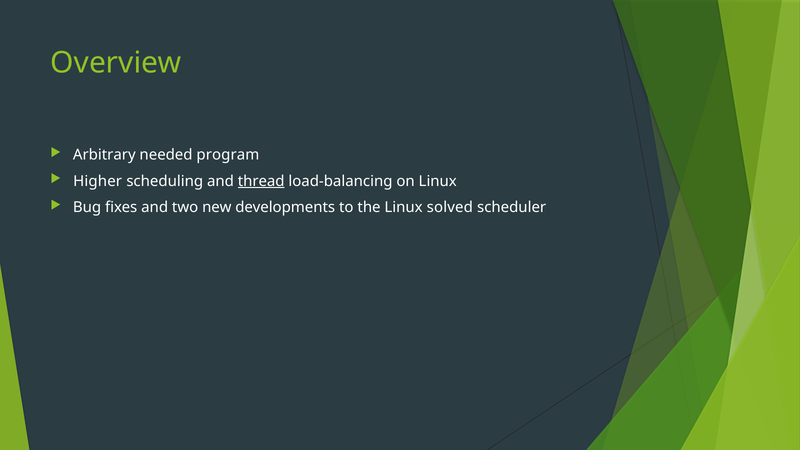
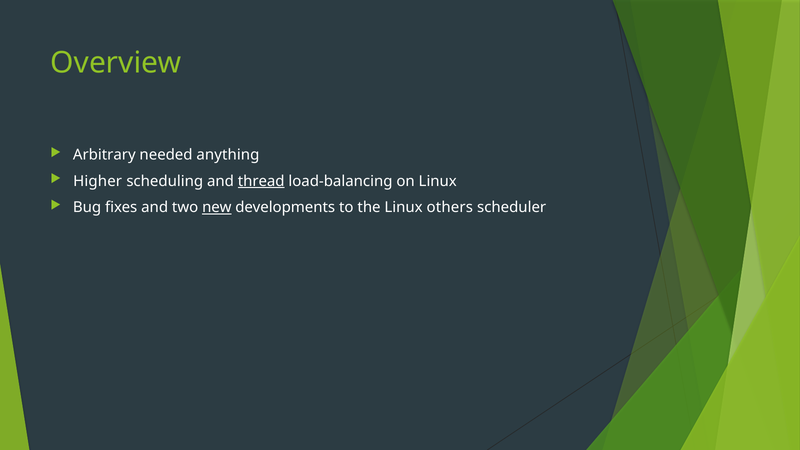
program: program -> anything
new underline: none -> present
solved: solved -> others
